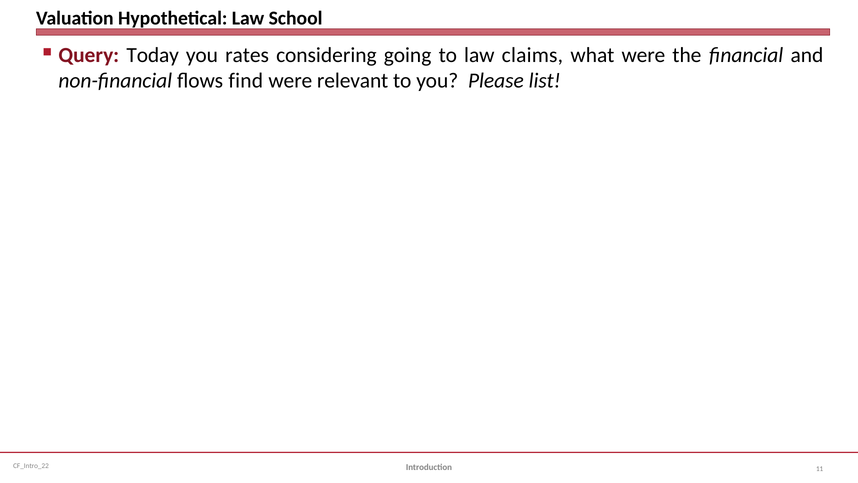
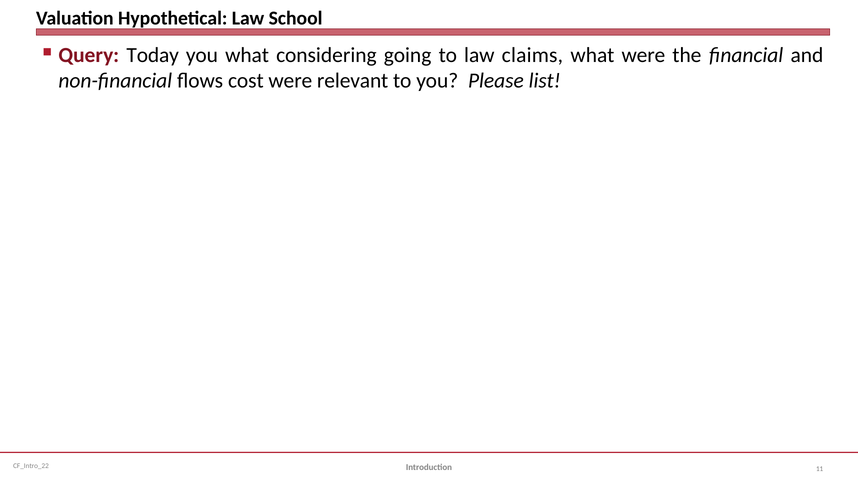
you rates: rates -> what
find: find -> cost
